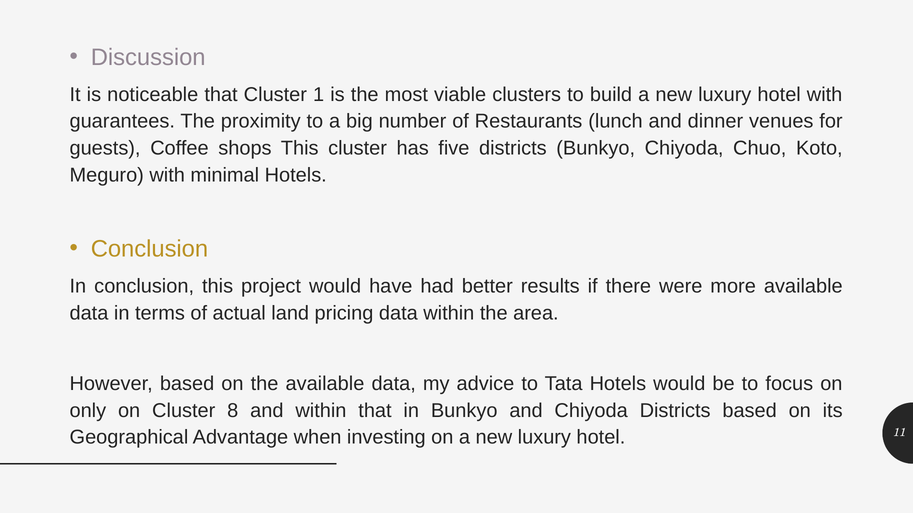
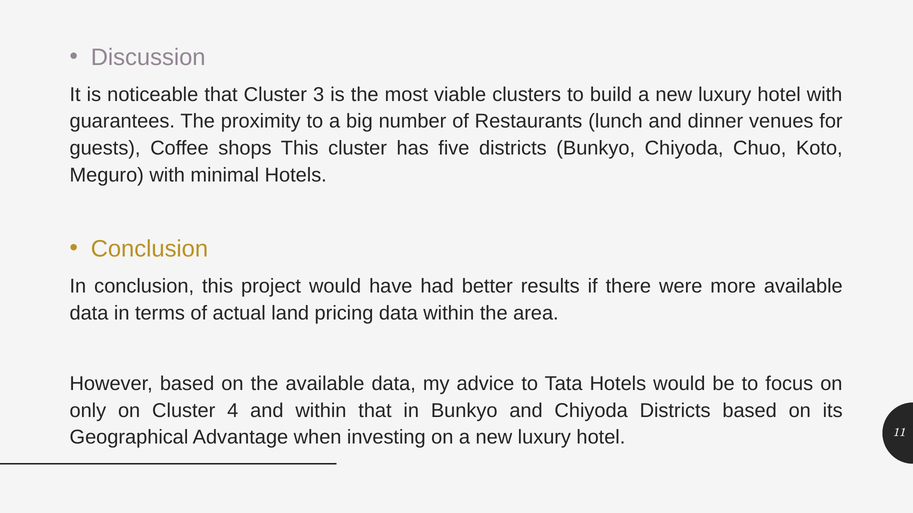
1: 1 -> 3
8: 8 -> 4
